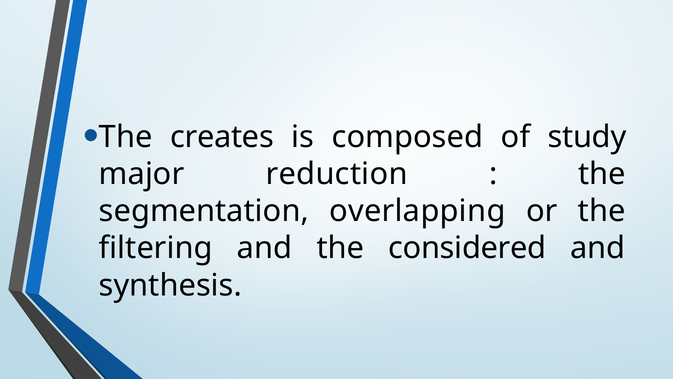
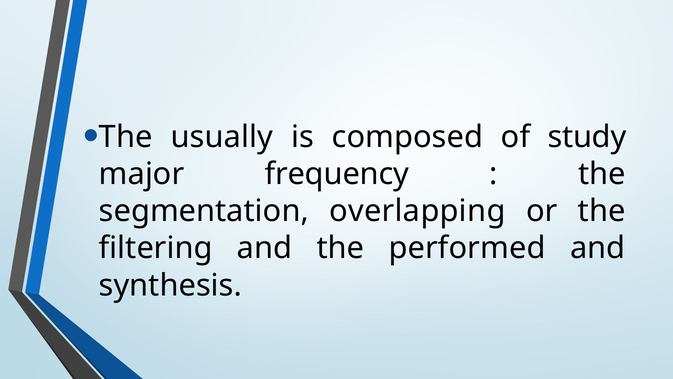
creates: creates -> usually
reduction: reduction -> frequency
considered: considered -> performed
